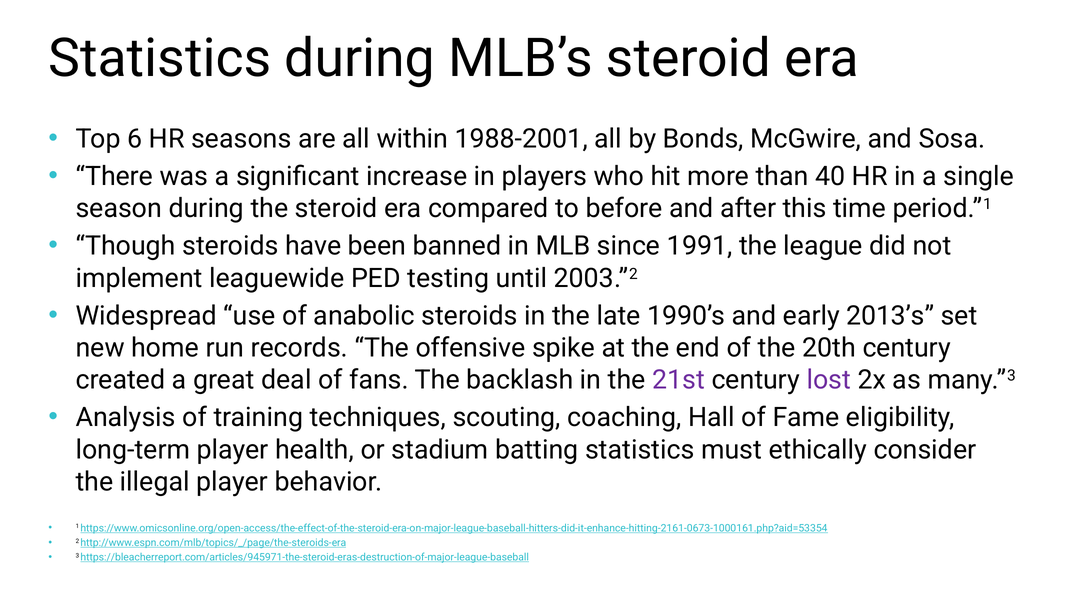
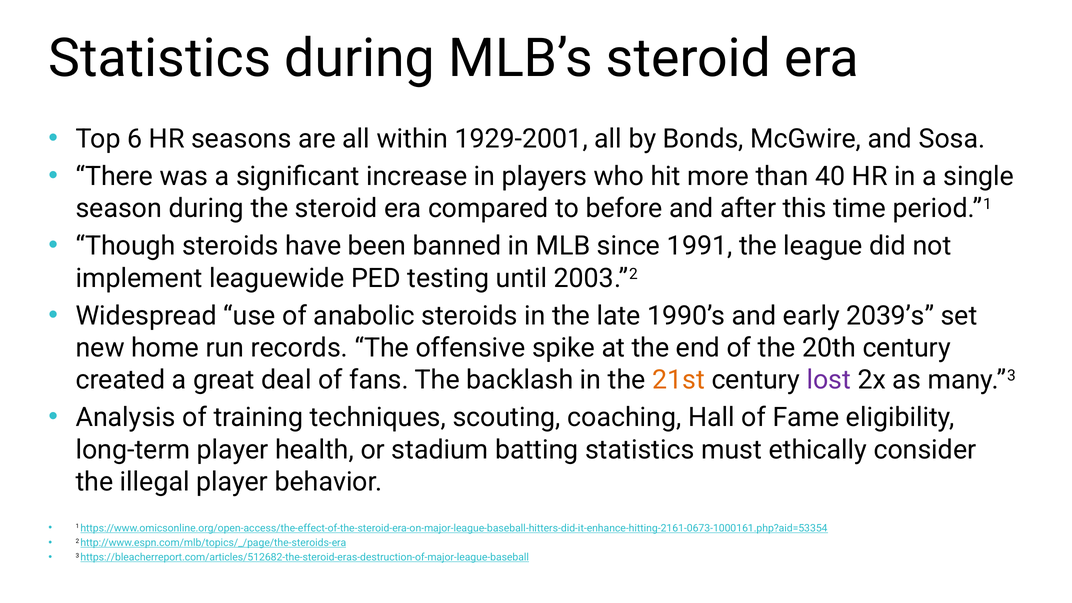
1988-2001: 1988-2001 -> 1929-2001
2013’s: 2013’s -> 2039’s
21st colour: purple -> orange
https://bleacherreport.com/articles/945971-the-steroid-eras-destruction-of-major-league-baseball: https://bleacherreport.com/articles/945971-the-steroid-eras-destruction-of-major-league-baseball -> https://bleacherreport.com/articles/512682-the-steroid-eras-destruction-of-major-league-baseball
